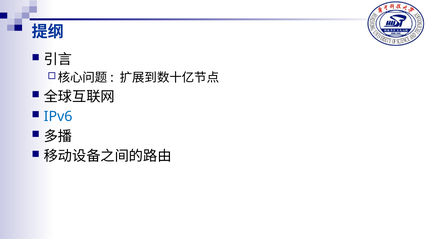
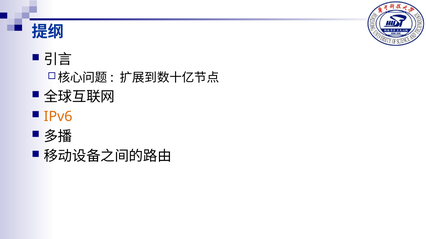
IPv6 colour: blue -> orange
